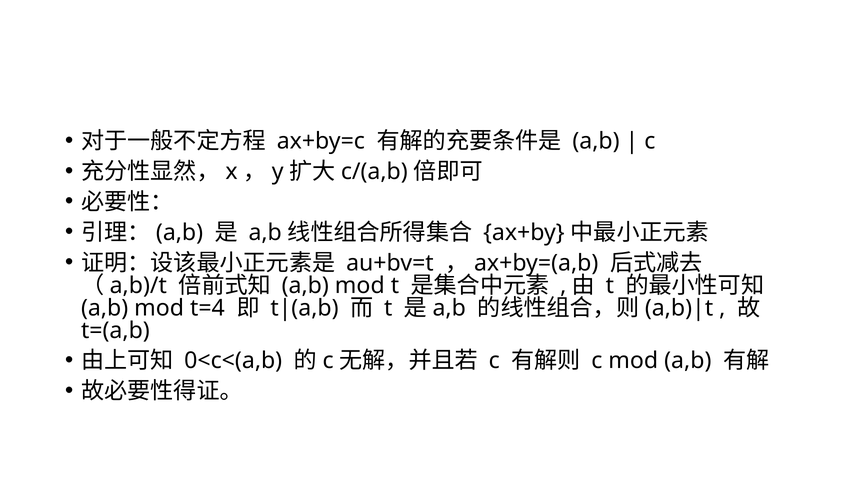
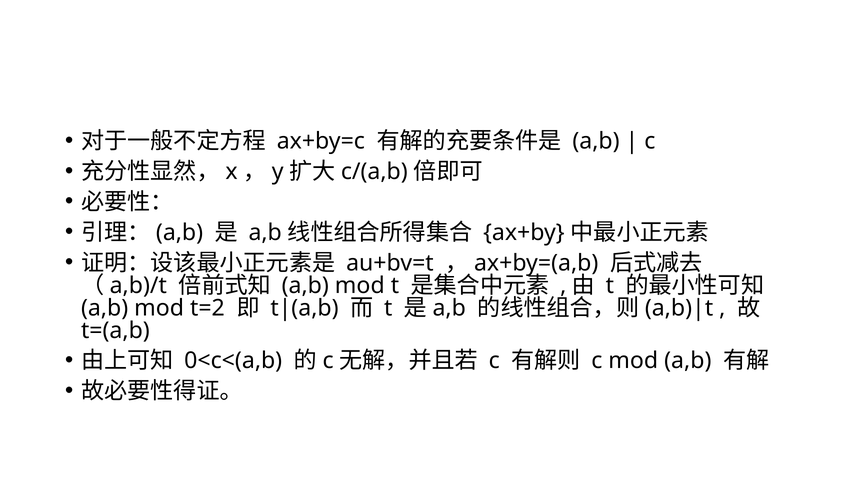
t=4: t=4 -> t=2
